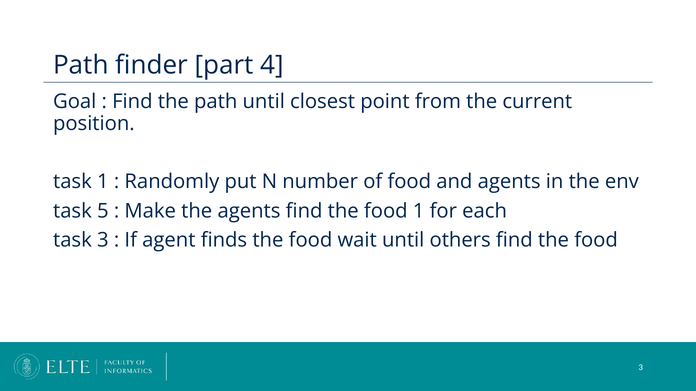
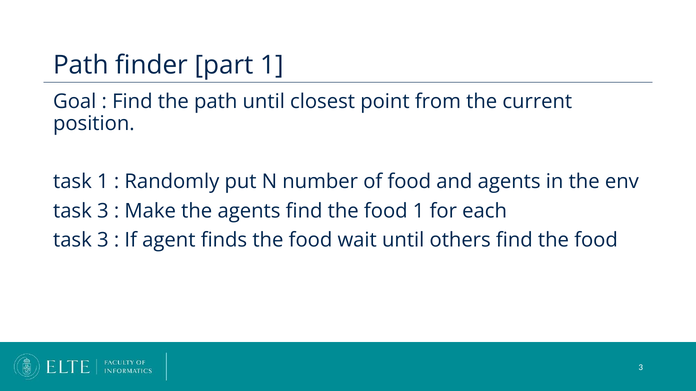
part 4: 4 -> 1
5 at (103, 211): 5 -> 3
